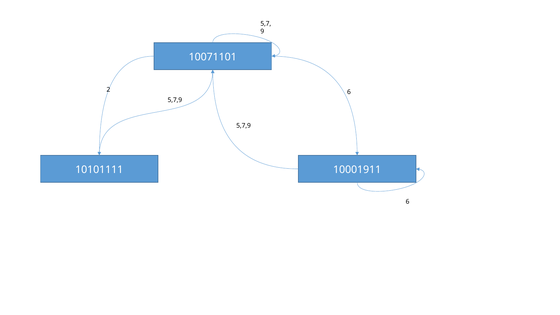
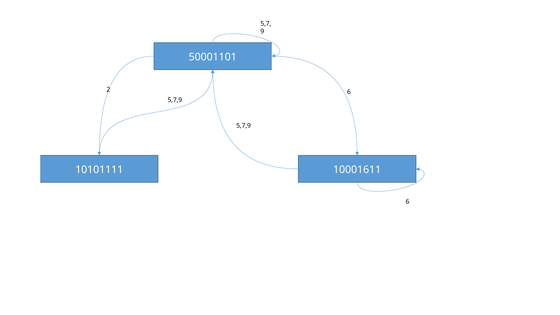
10071101: 10071101 -> 50001101
10001911: 10001911 -> 10001611
